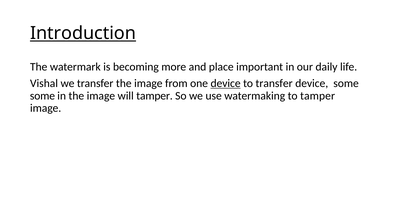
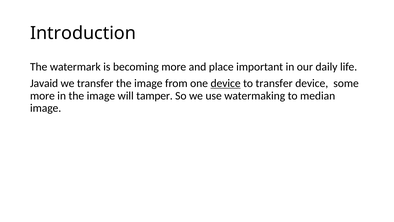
Introduction underline: present -> none
Vishal: Vishal -> Javaid
some at (42, 96): some -> more
to tamper: tamper -> median
